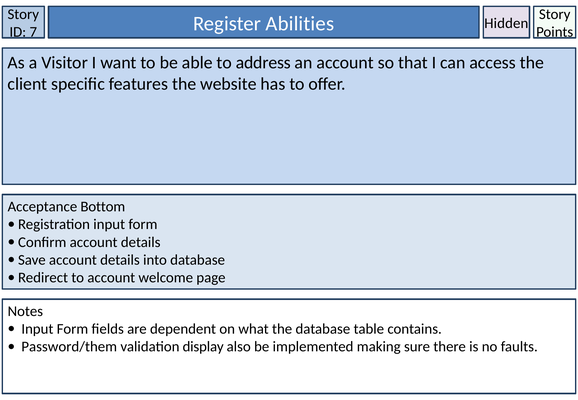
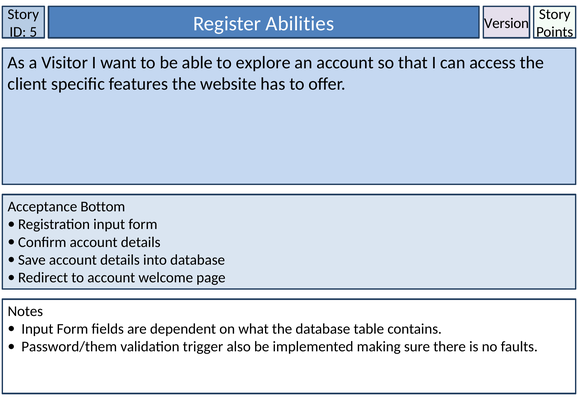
Hidden: Hidden -> Version
7: 7 -> 5
address: address -> explore
display: display -> trigger
